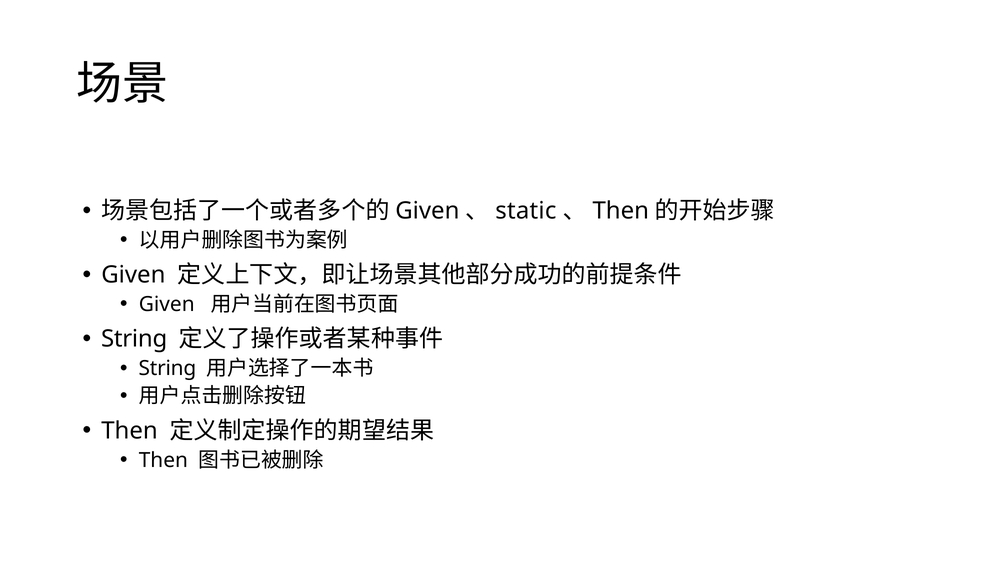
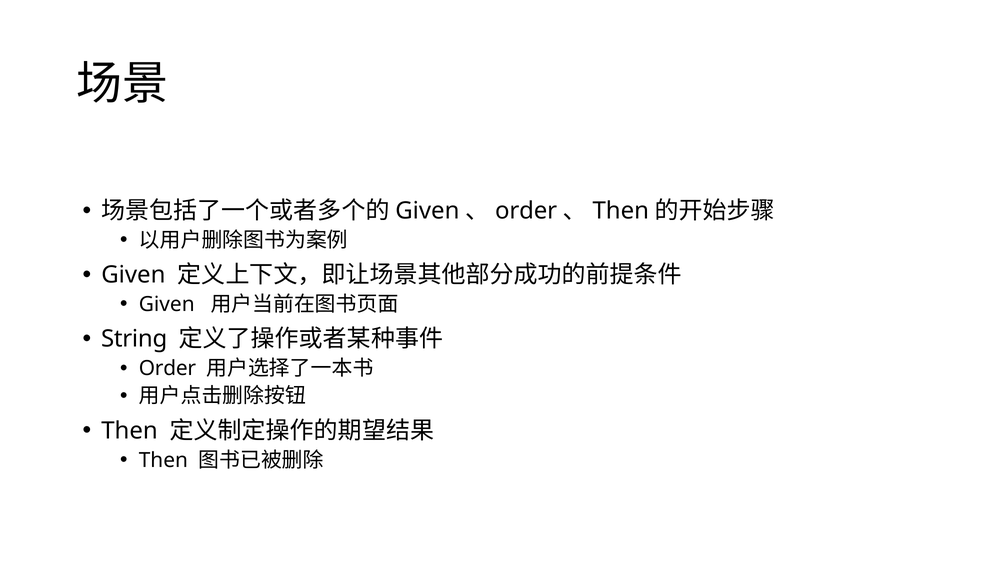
static at (526, 211): static -> order
String at (167, 368): String -> Order
